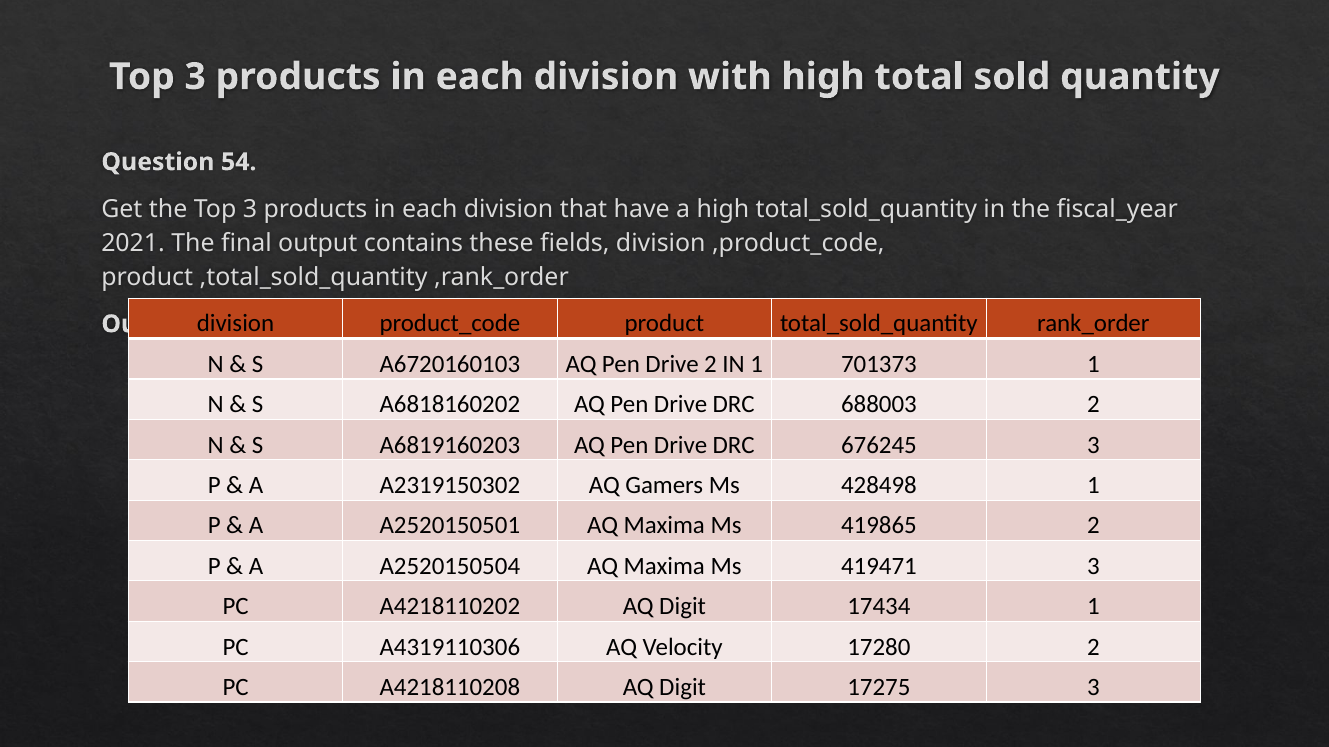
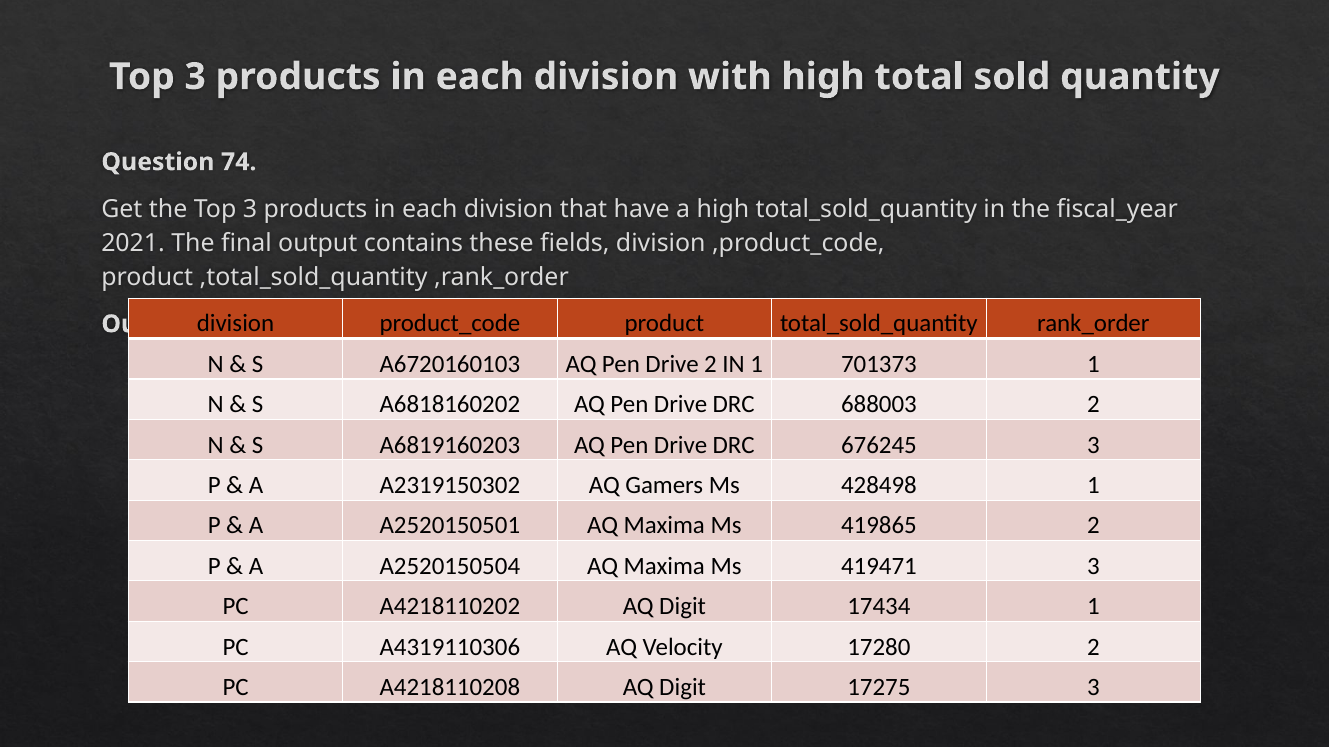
54: 54 -> 74
